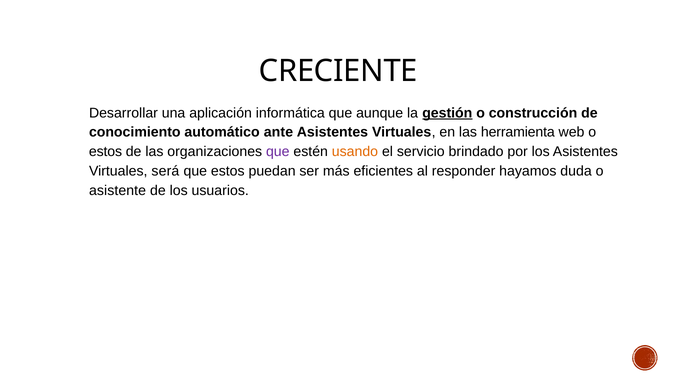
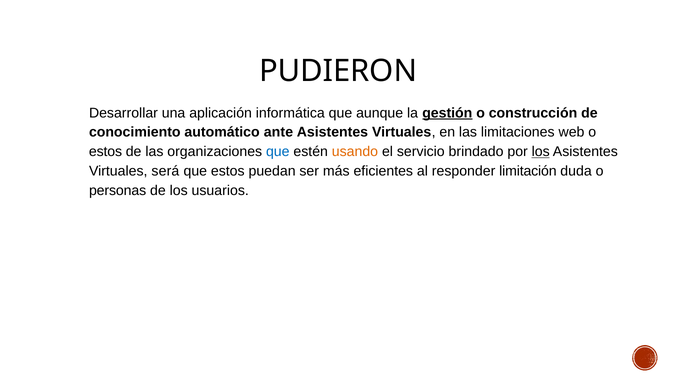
CRECIENTE: CRECIENTE -> PUDIERON
herramienta: herramienta -> limitaciones
que at (278, 152) colour: purple -> blue
los at (541, 152) underline: none -> present
hayamos: hayamos -> limitación
asistente: asistente -> personas
